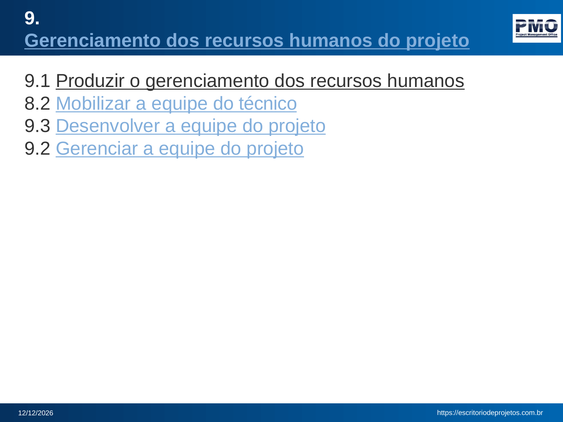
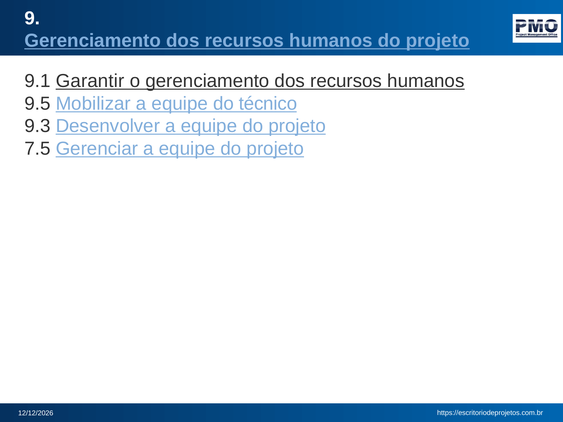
Produzir: Produzir -> Garantir
8.2: 8.2 -> 9.5
9.2: 9.2 -> 7.5
